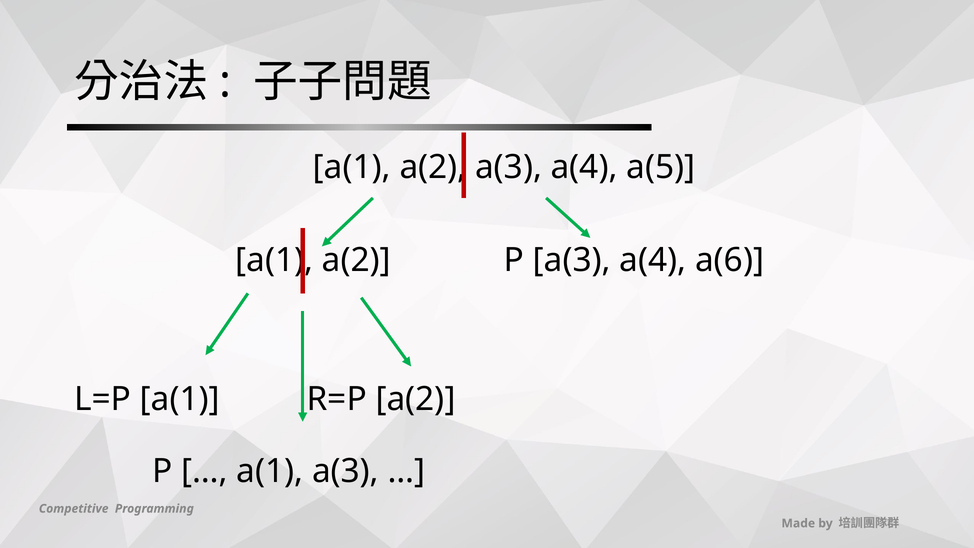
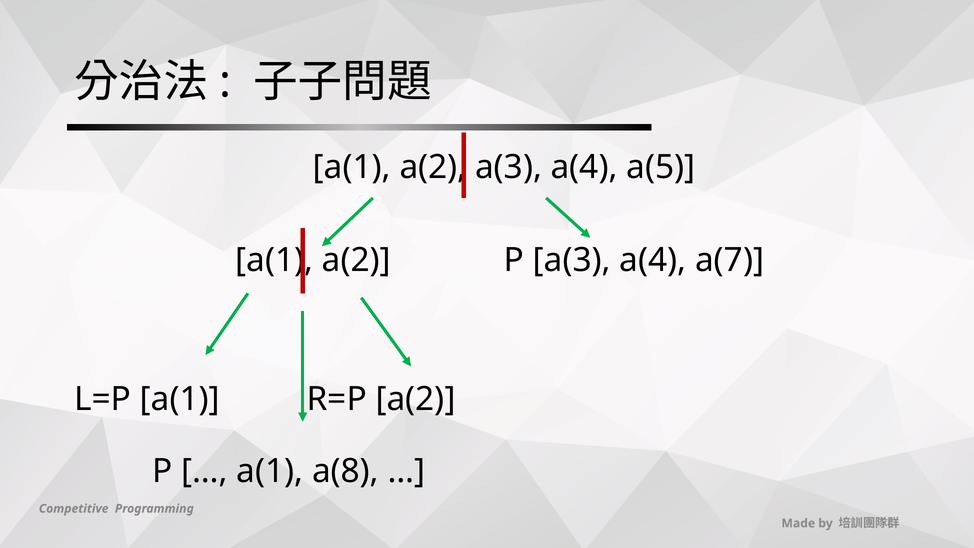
a(6: a(6 -> a(7
a(1 a(3: a(3 -> a(8
